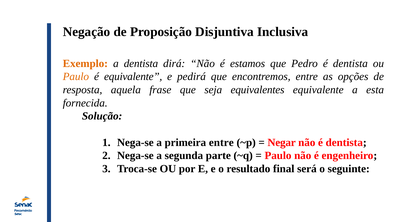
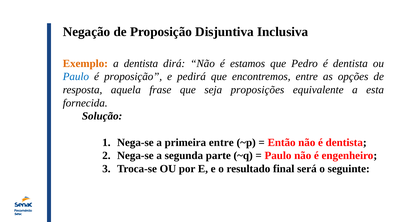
Paulo at (76, 77) colour: orange -> blue
é equivalente: equivalente -> proposição
equivalentes: equivalentes -> proposições
Negar: Negar -> Então
